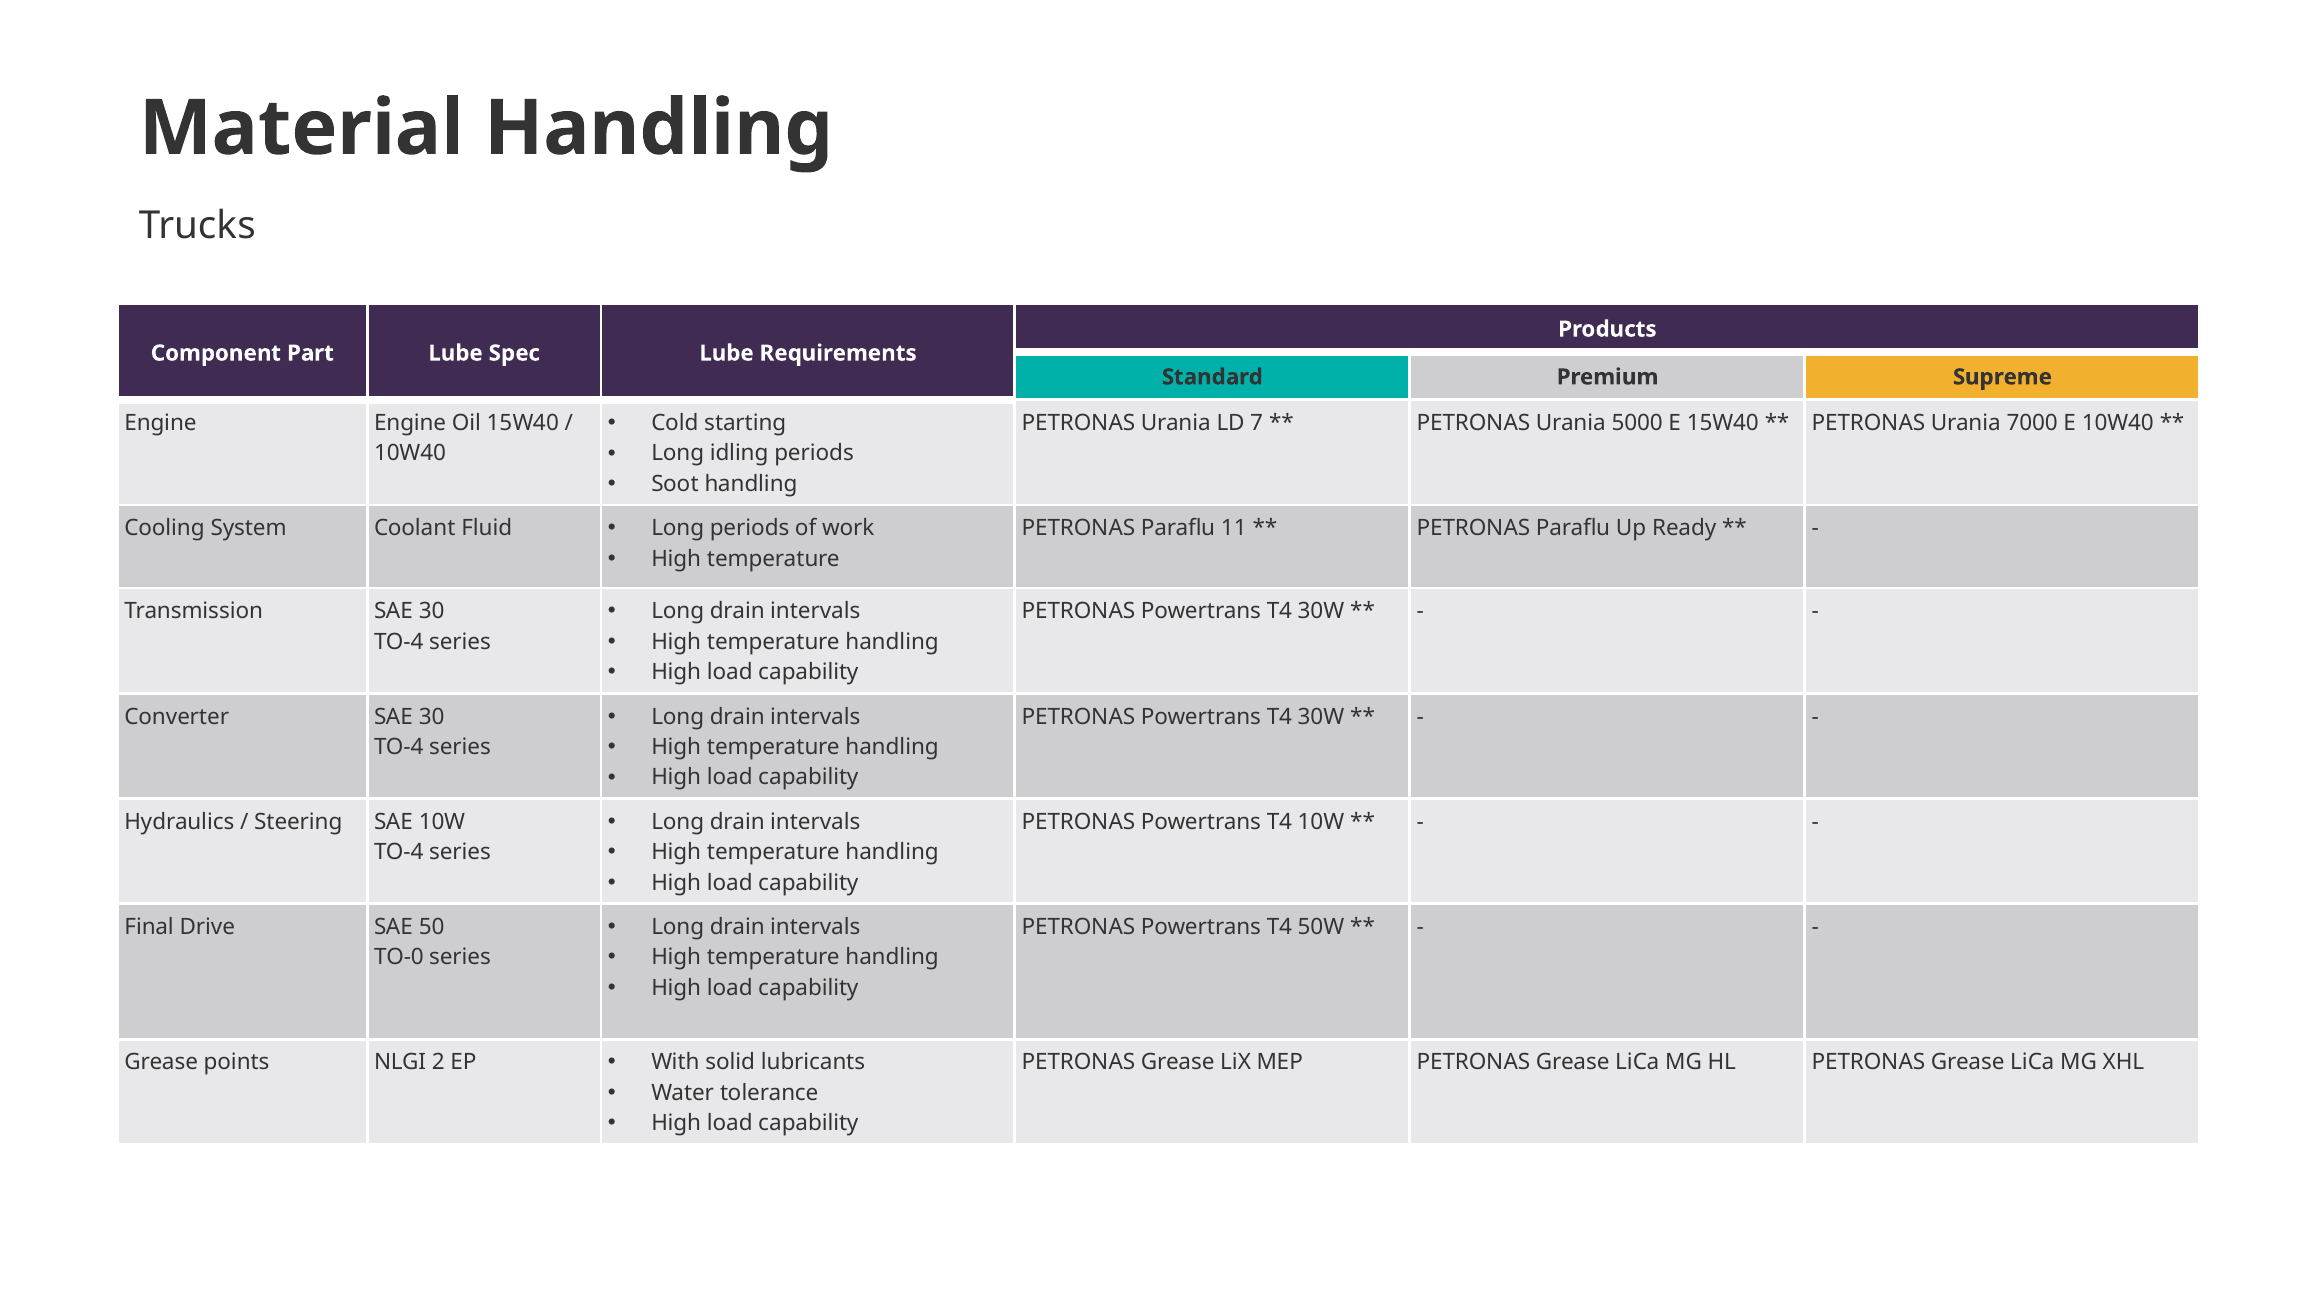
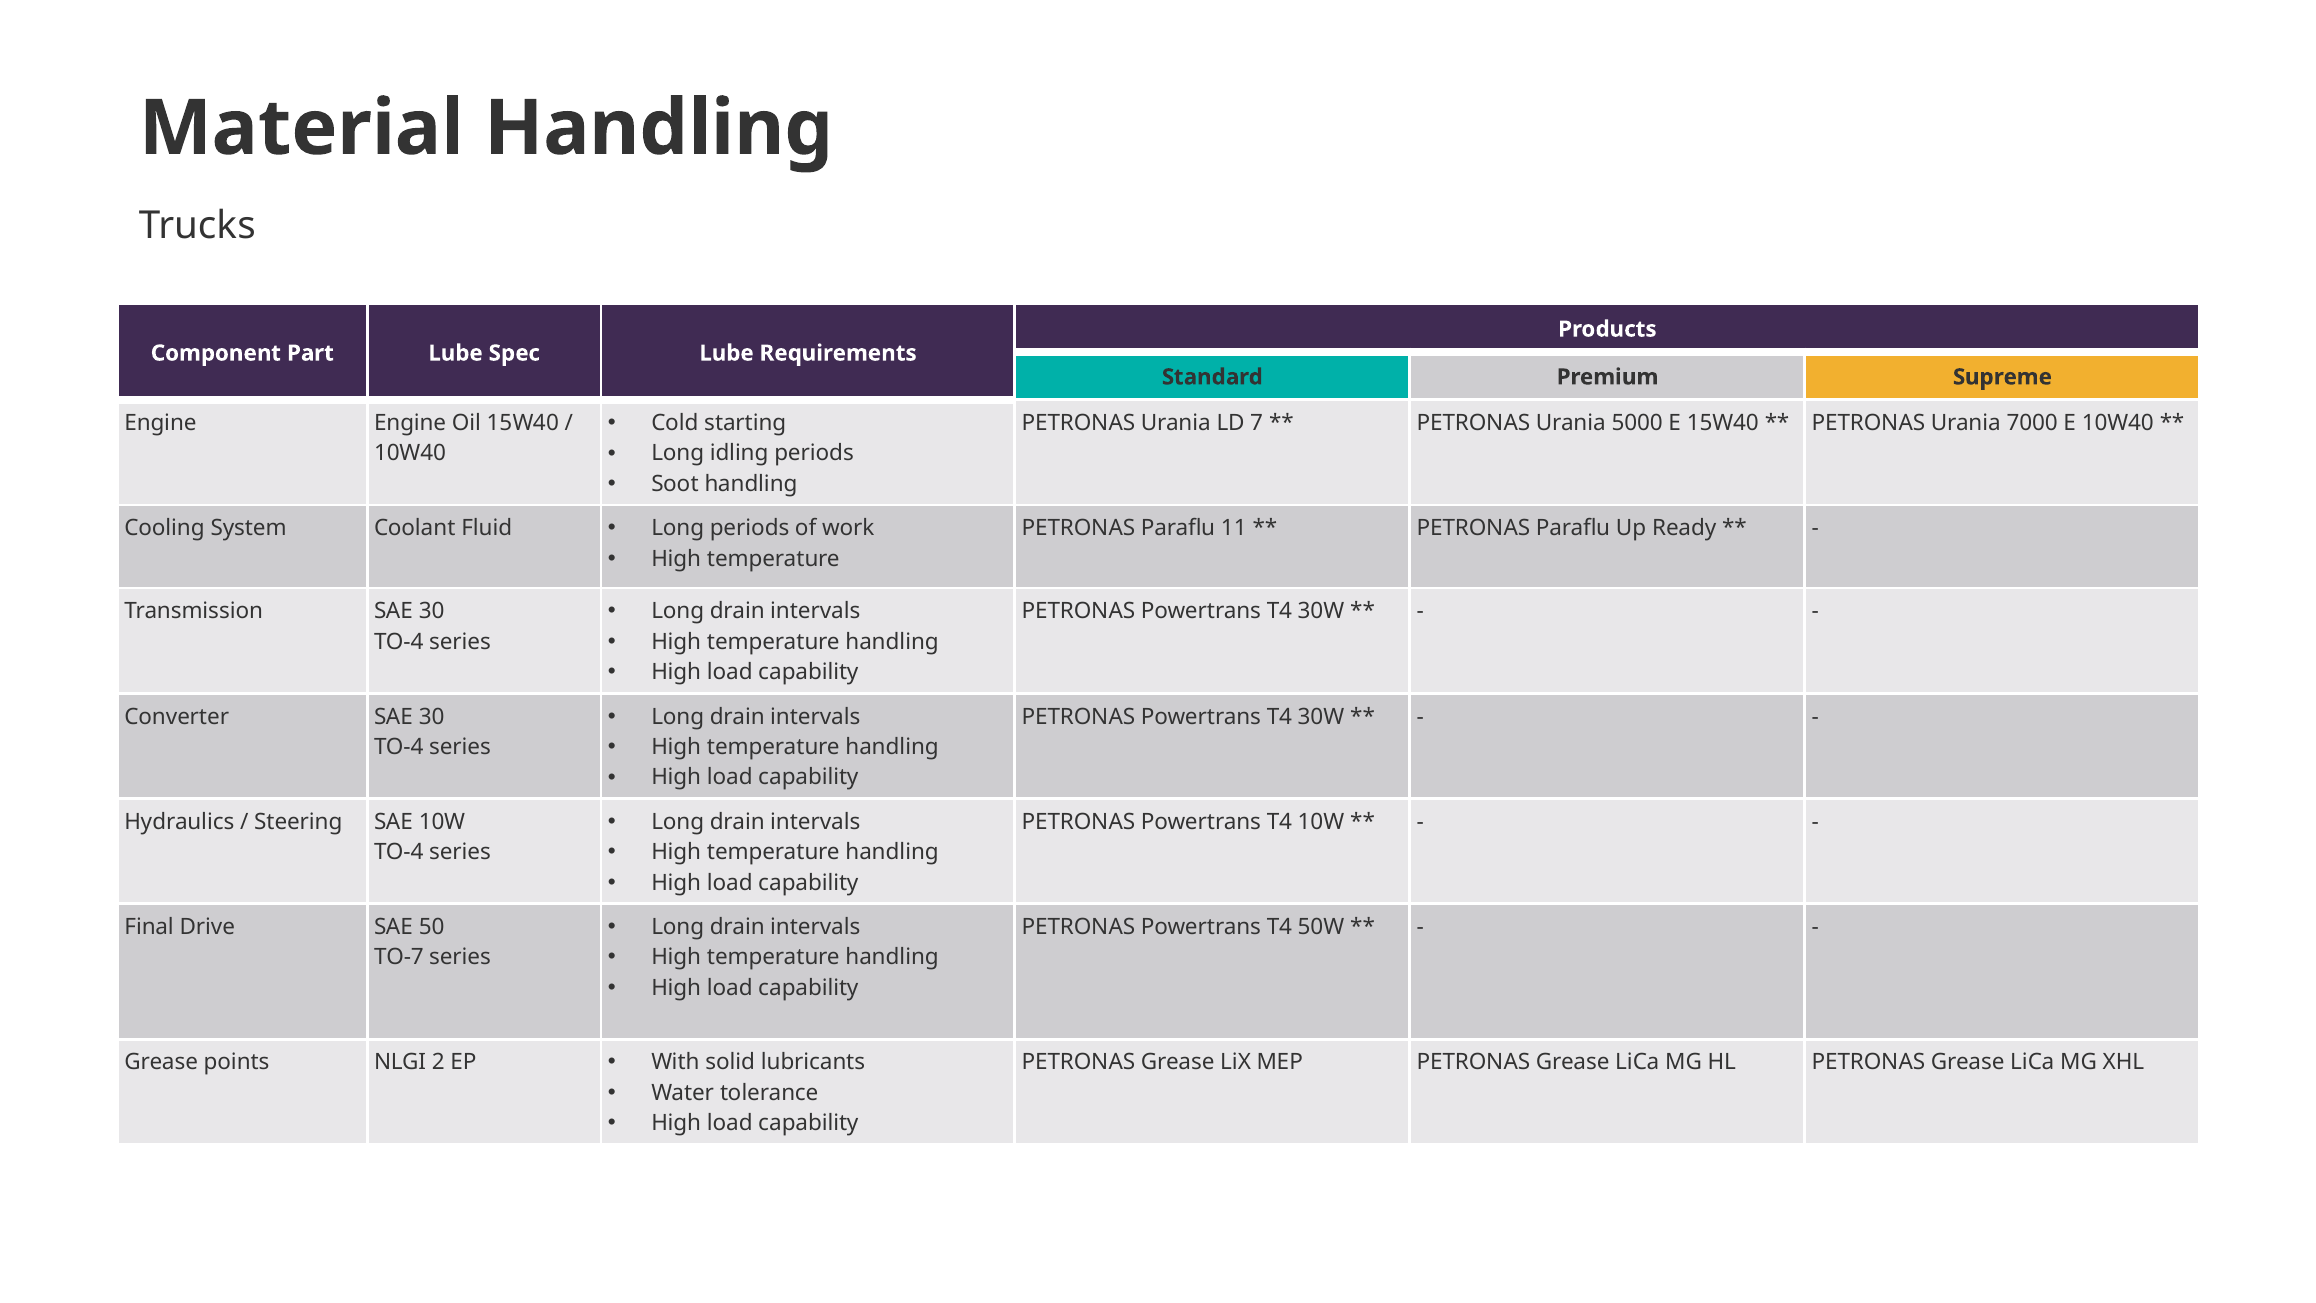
TO-0: TO-0 -> TO-7
